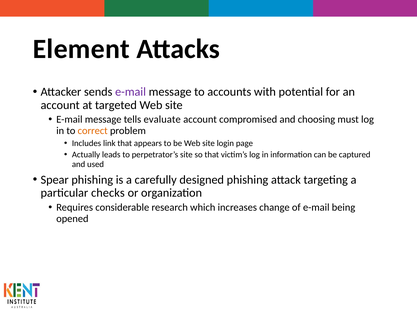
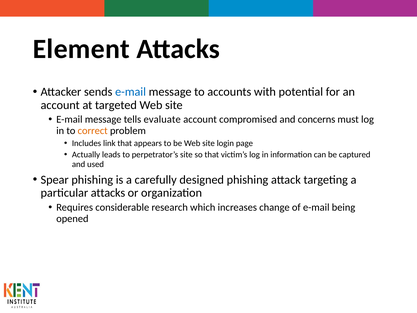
e-mail at (131, 92) colour: purple -> blue
choosing: choosing -> concerns
particular checks: checks -> attacks
